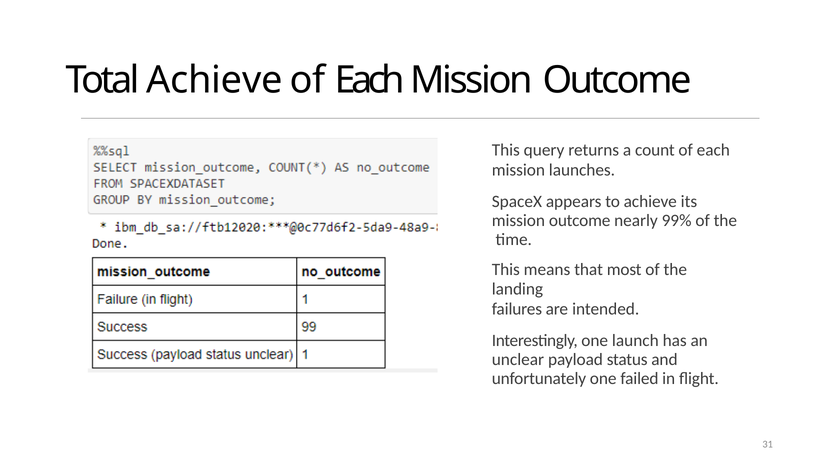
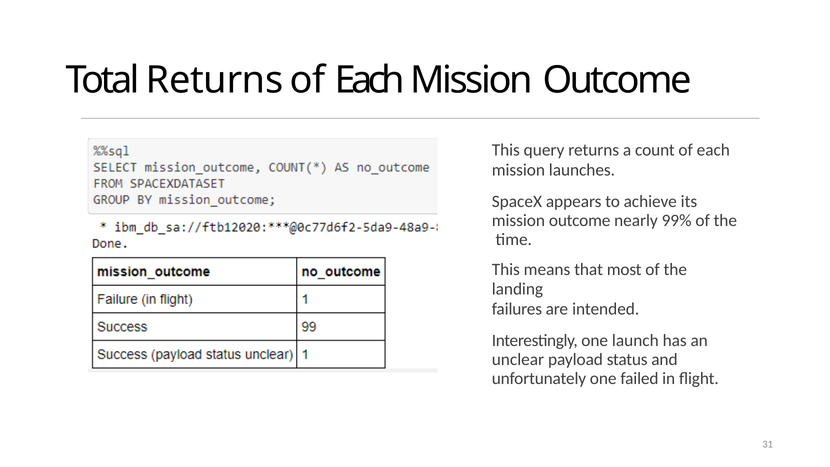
Total Achieve: Achieve -> Returns
